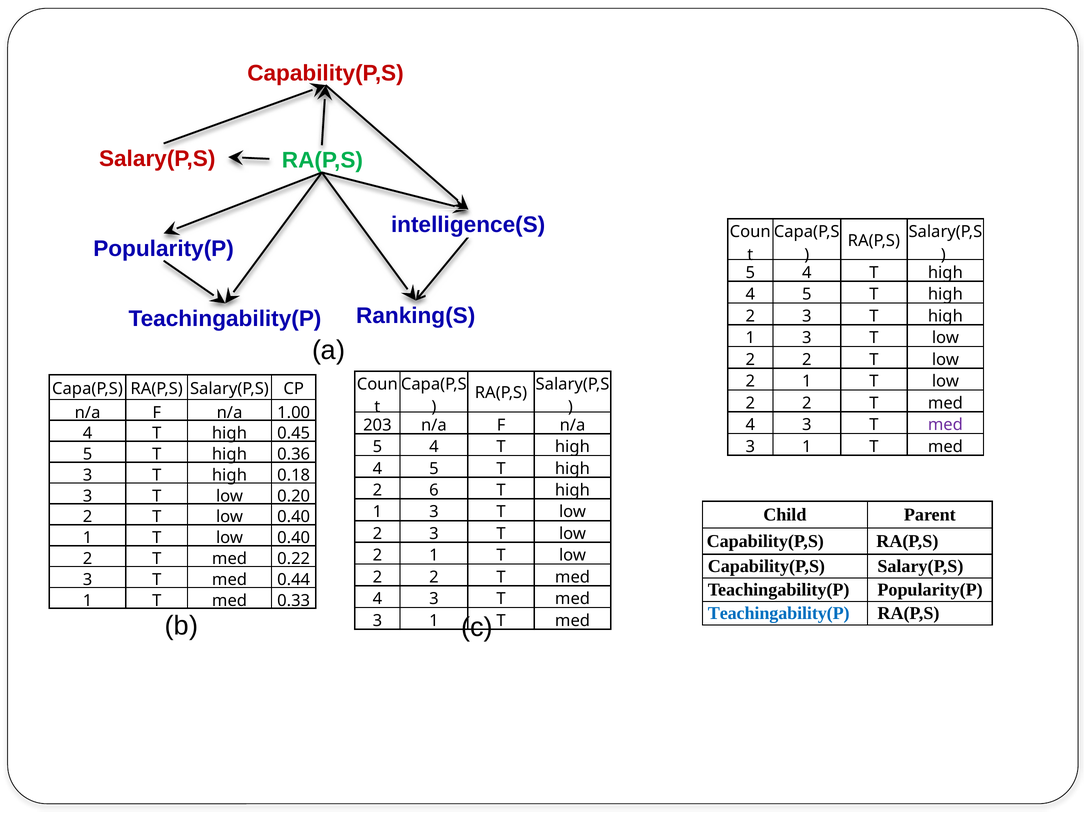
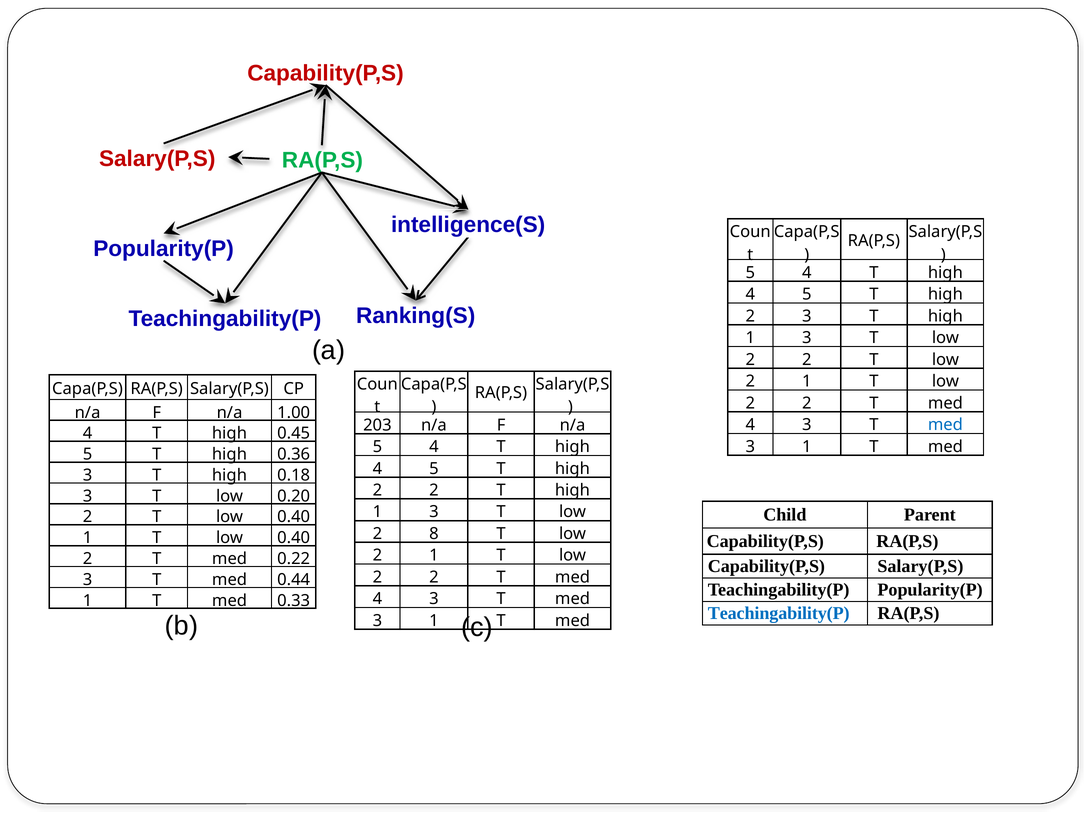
med at (945, 425) colour: purple -> blue
6 at (434, 490): 6 -> 2
3 at (434, 533): 3 -> 8
